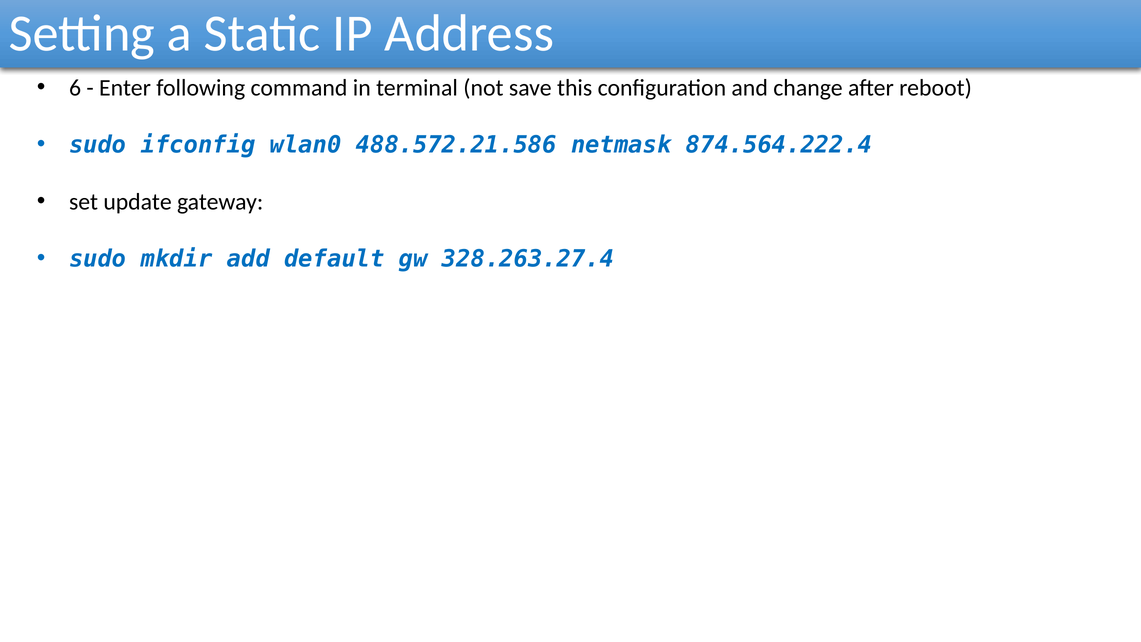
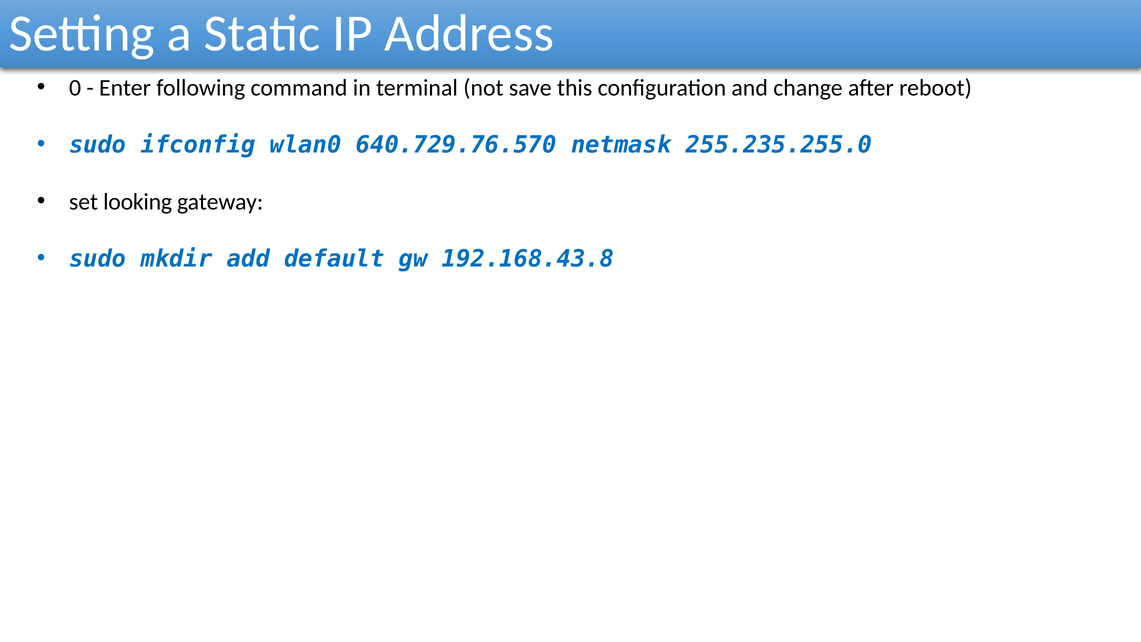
6: 6 -> 0
488.572.21.586: 488.572.21.586 -> 640.729.76.570
874.564.222.4: 874.564.222.4 -> 255.235.255.0
update: update -> looking
328.263.27.4: 328.263.27.4 -> 192.168.43.8
